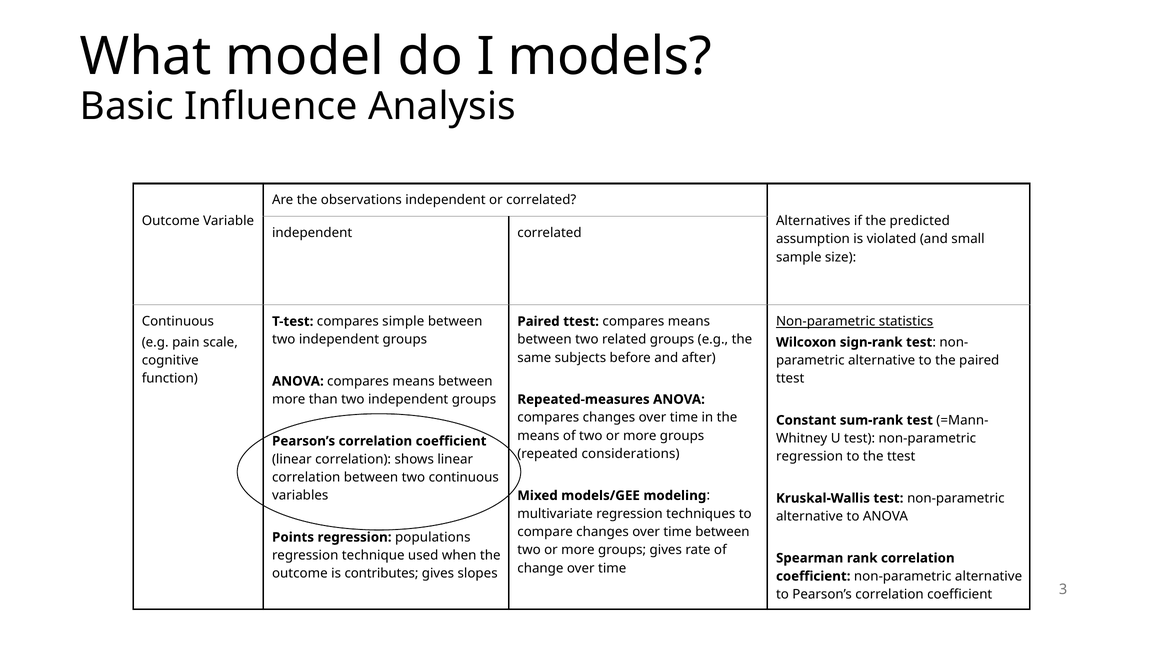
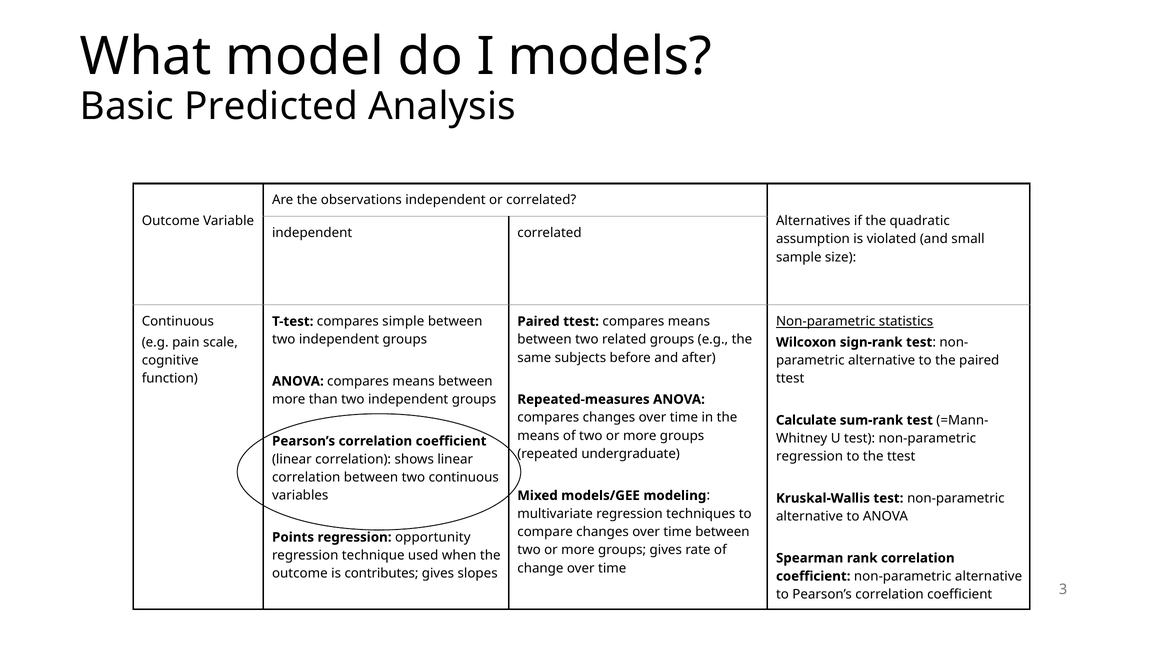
Influence: Influence -> Predicted
predicted: predicted -> quadratic
Constant: Constant -> Calculate
considerations: considerations -> undergraduate
populations: populations -> opportunity
